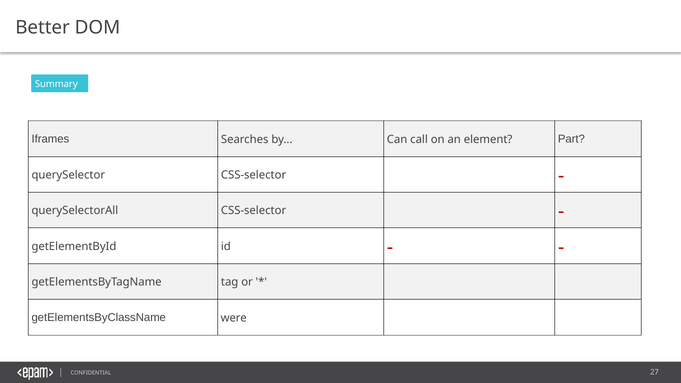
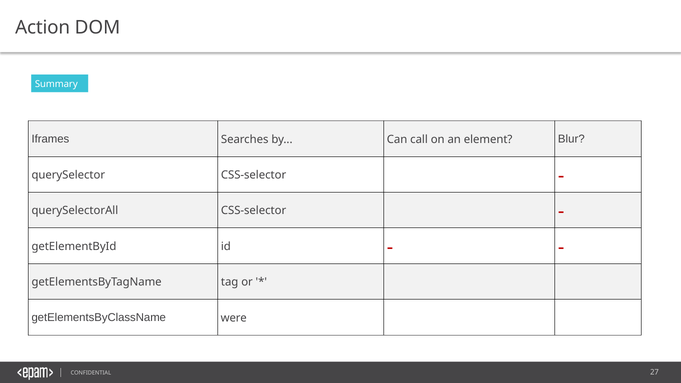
Better: Better -> Action
Part: Part -> Blur
